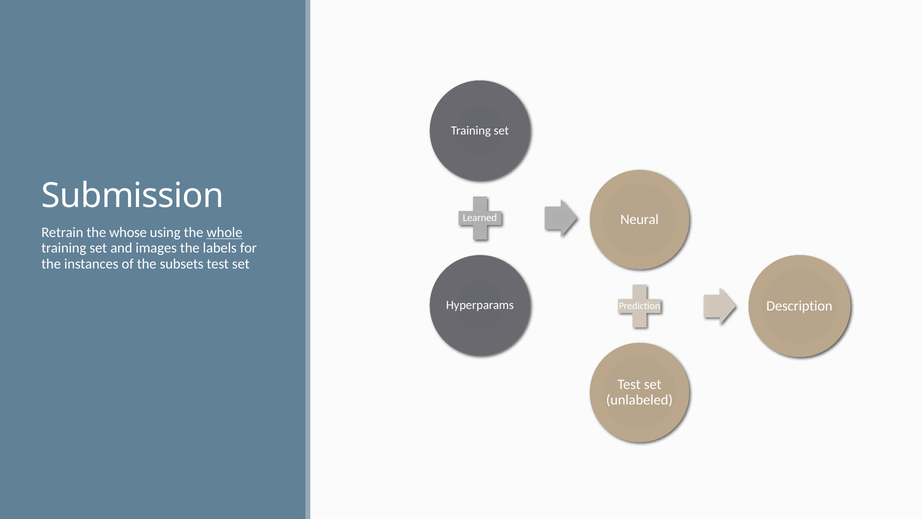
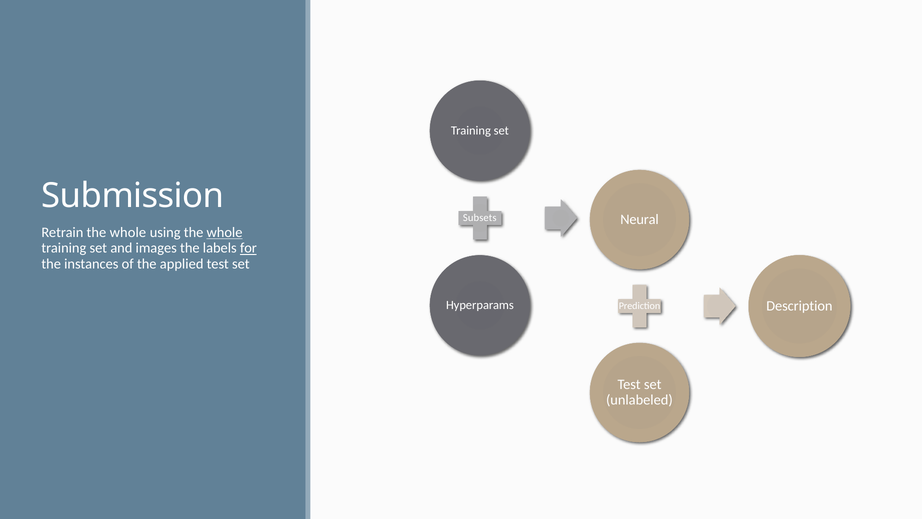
Learned: Learned -> Subsets
Retrain the whose: whose -> whole
for underline: none -> present
subsets: subsets -> applied
